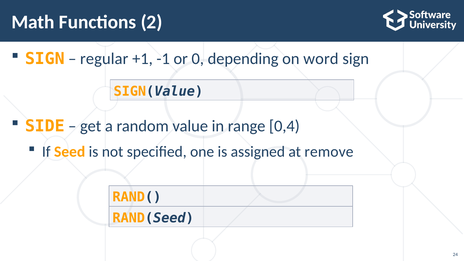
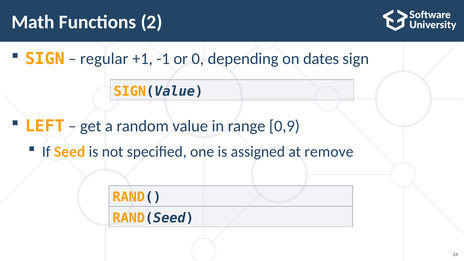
word: word -> dates
SIDE: SIDE -> LEFT
0,4: 0,4 -> 0,9
